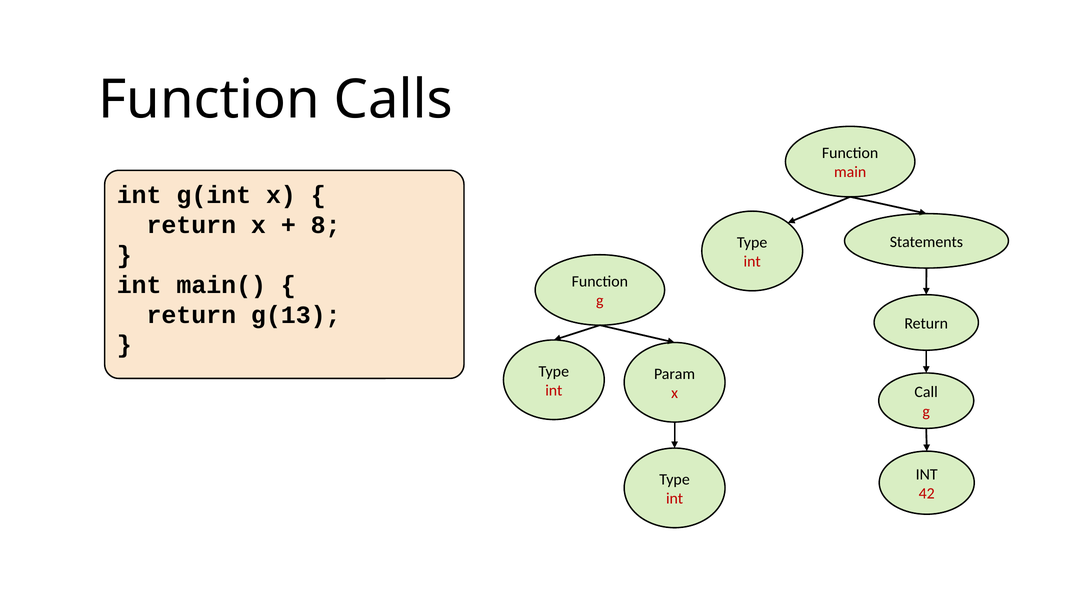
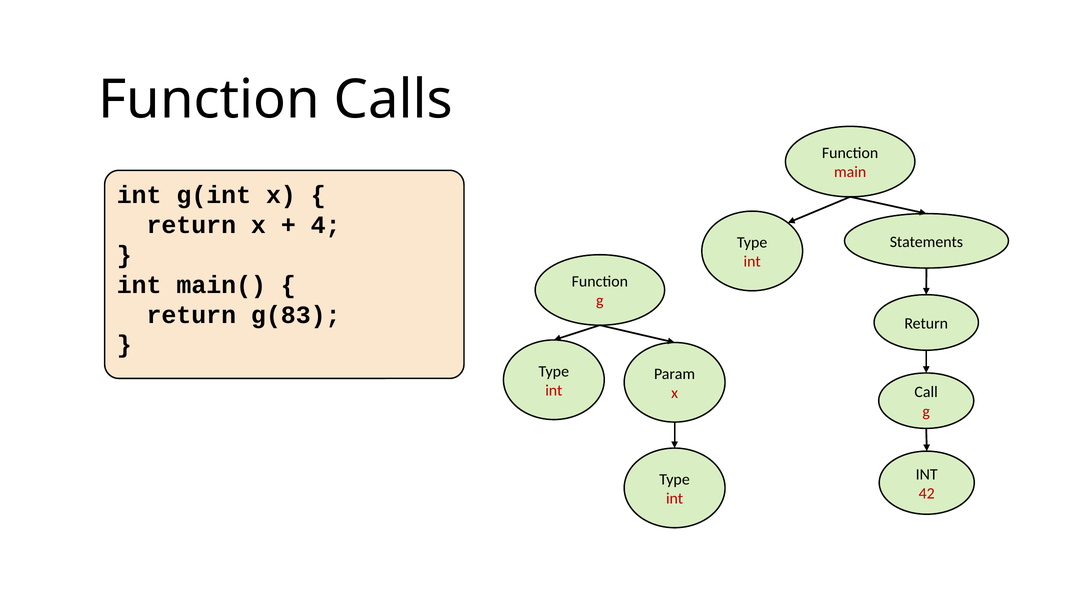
8: 8 -> 4
g(13: g(13 -> g(83
